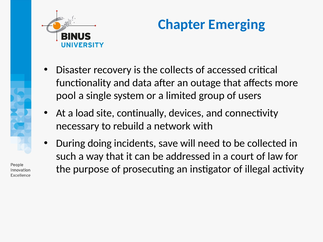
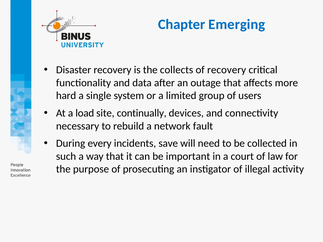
of accessed: accessed -> recovery
pool: pool -> hard
with: with -> fault
doing: doing -> every
addressed: addressed -> important
